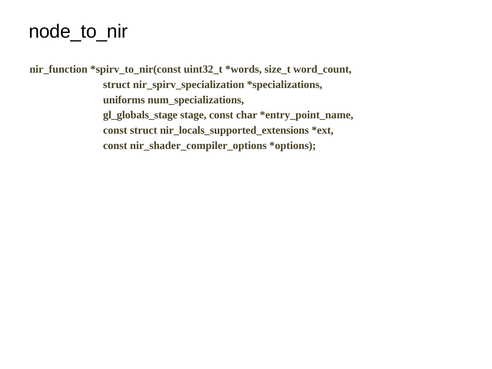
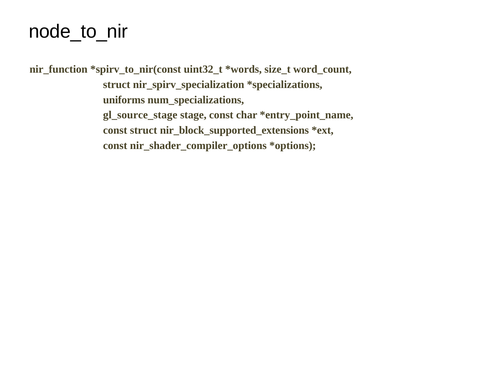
gl_globals_stage: gl_globals_stage -> gl_source_stage
nir_locals_supported_extensions: nir_locals_supported_extensions -> nir_block_supported_extensions
